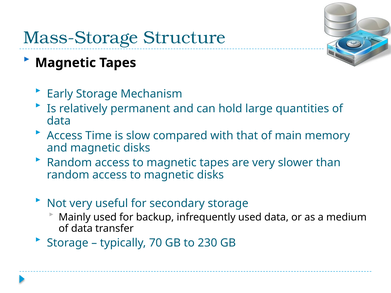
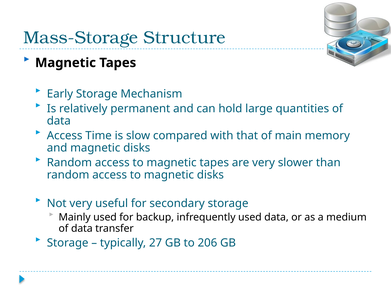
70: 70 -> 27
230: 230 -> 206
